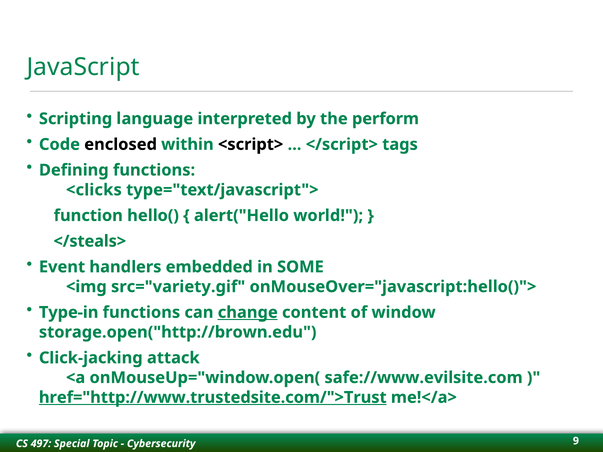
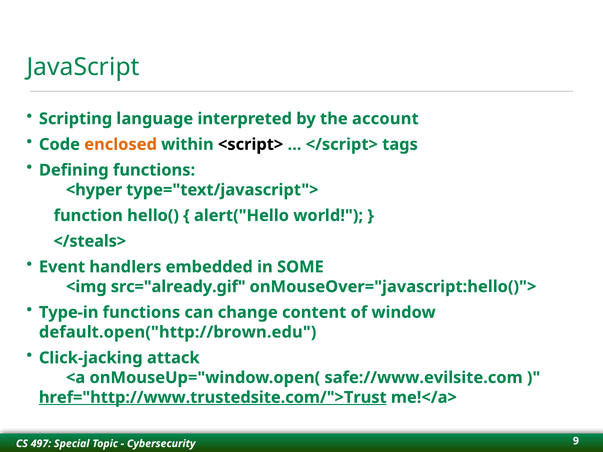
perform: perform -> account
enclosed colour: black -> orange
<clicks: <clicks -> <hyper
src="variety.gif: src="variety.gif -> src="already.gif
change underline: present -> none
storage.open("http://brown.edu: storage.open("http://brown.edu -> default.open("http://brown.edu
